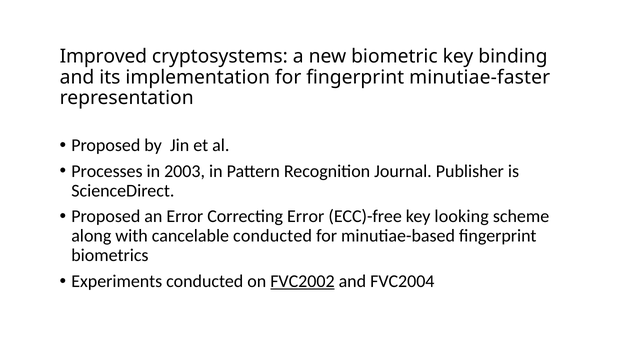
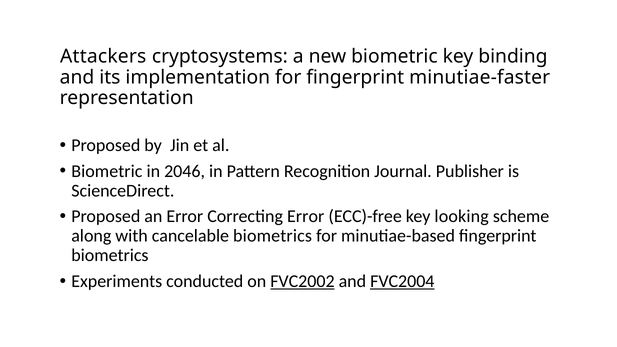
Improved: Improved -> Attackers
Processes at (107, 171): Processes -> Biometric
2003: 2003 -> 2046
cancelable conducted: conducted -> biometrics
FVC2004 underline: none -> present
